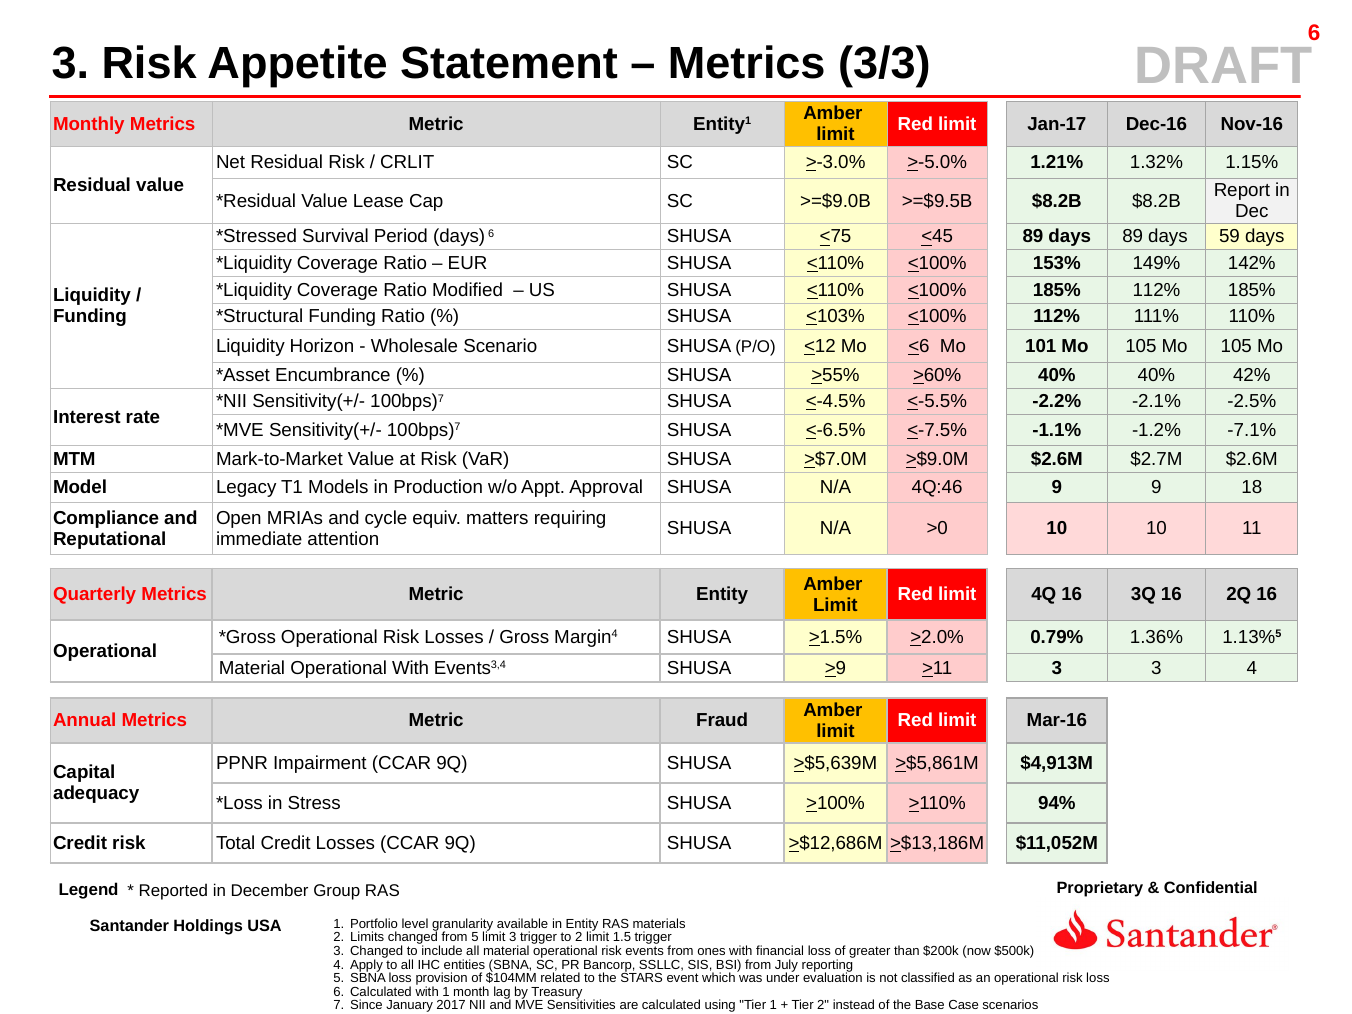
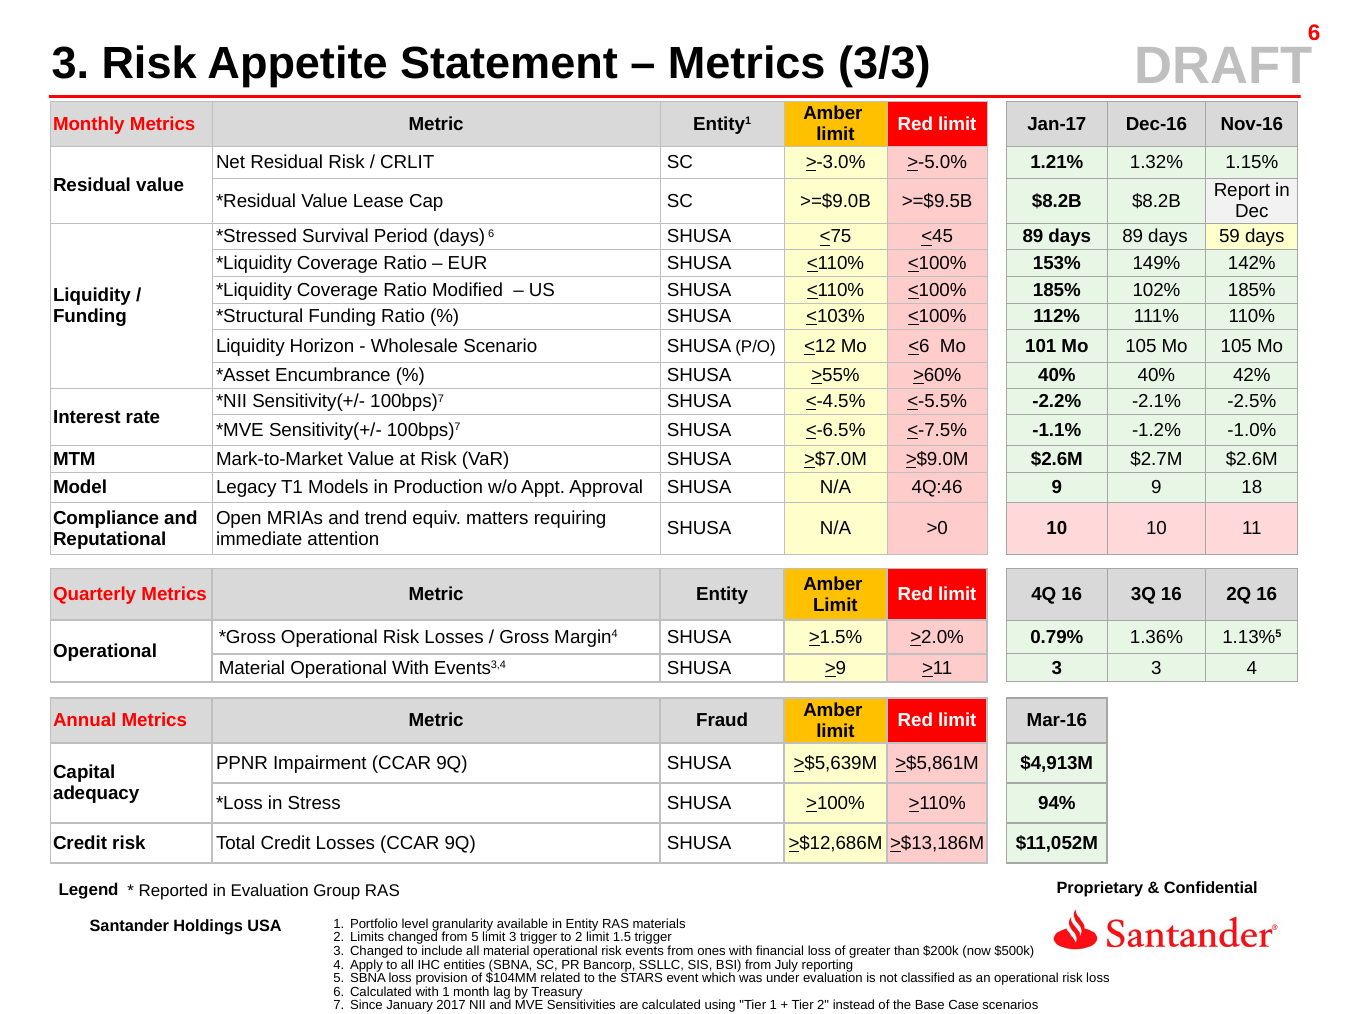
185% 112%: 112% -> 102%
-7.1%: -7.1% -> -1.0%
cycle: cycle -> trend
in December: December -> Evaluation
